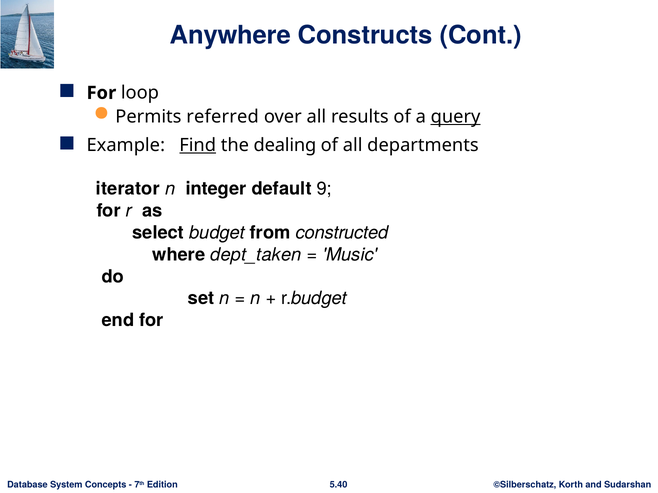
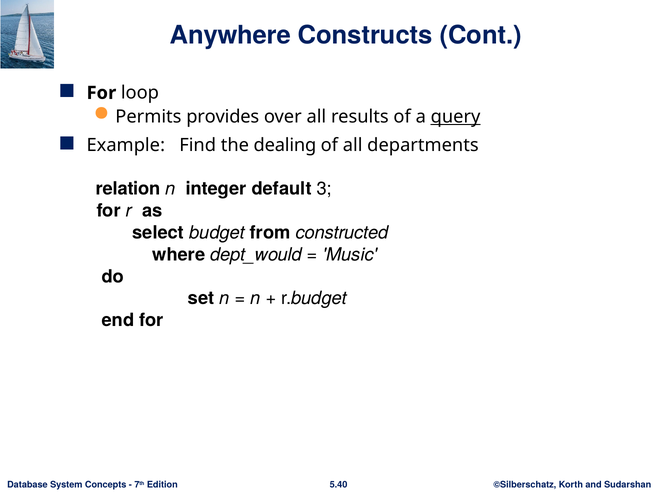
referred: referred -> provides
Find underline: present -> none
iterator: iterator -> relation
9: 9 -> 3
dept_taken: dept_taken -> dept_would
